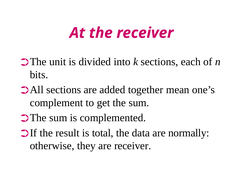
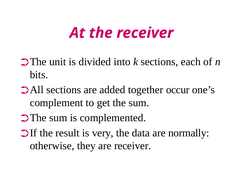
mean: mean -> occur
total: total -> very
